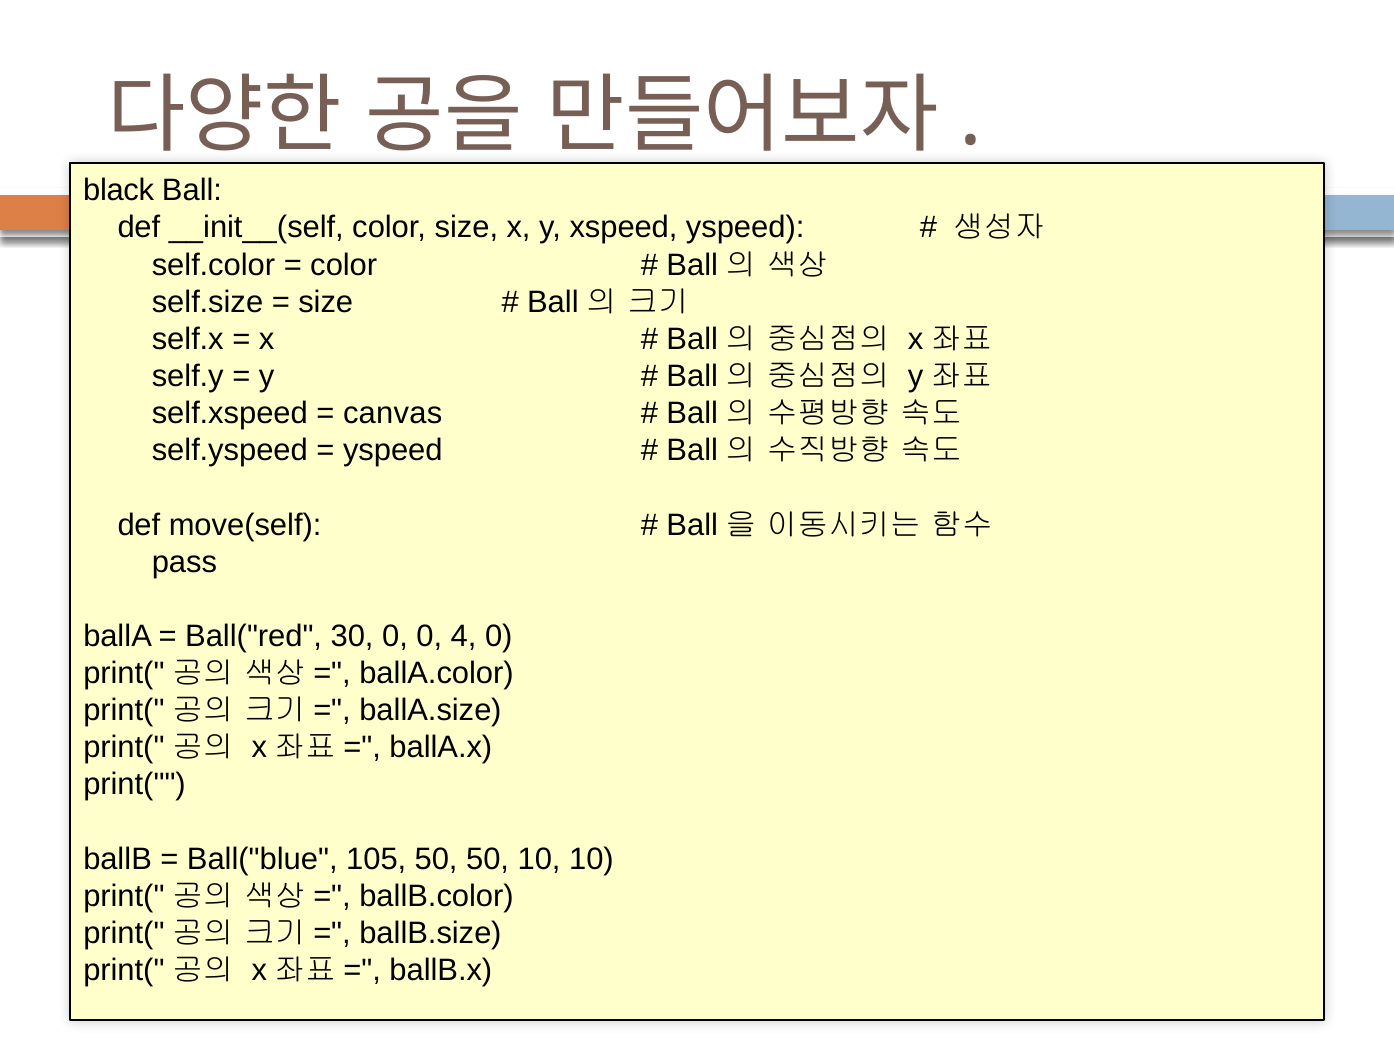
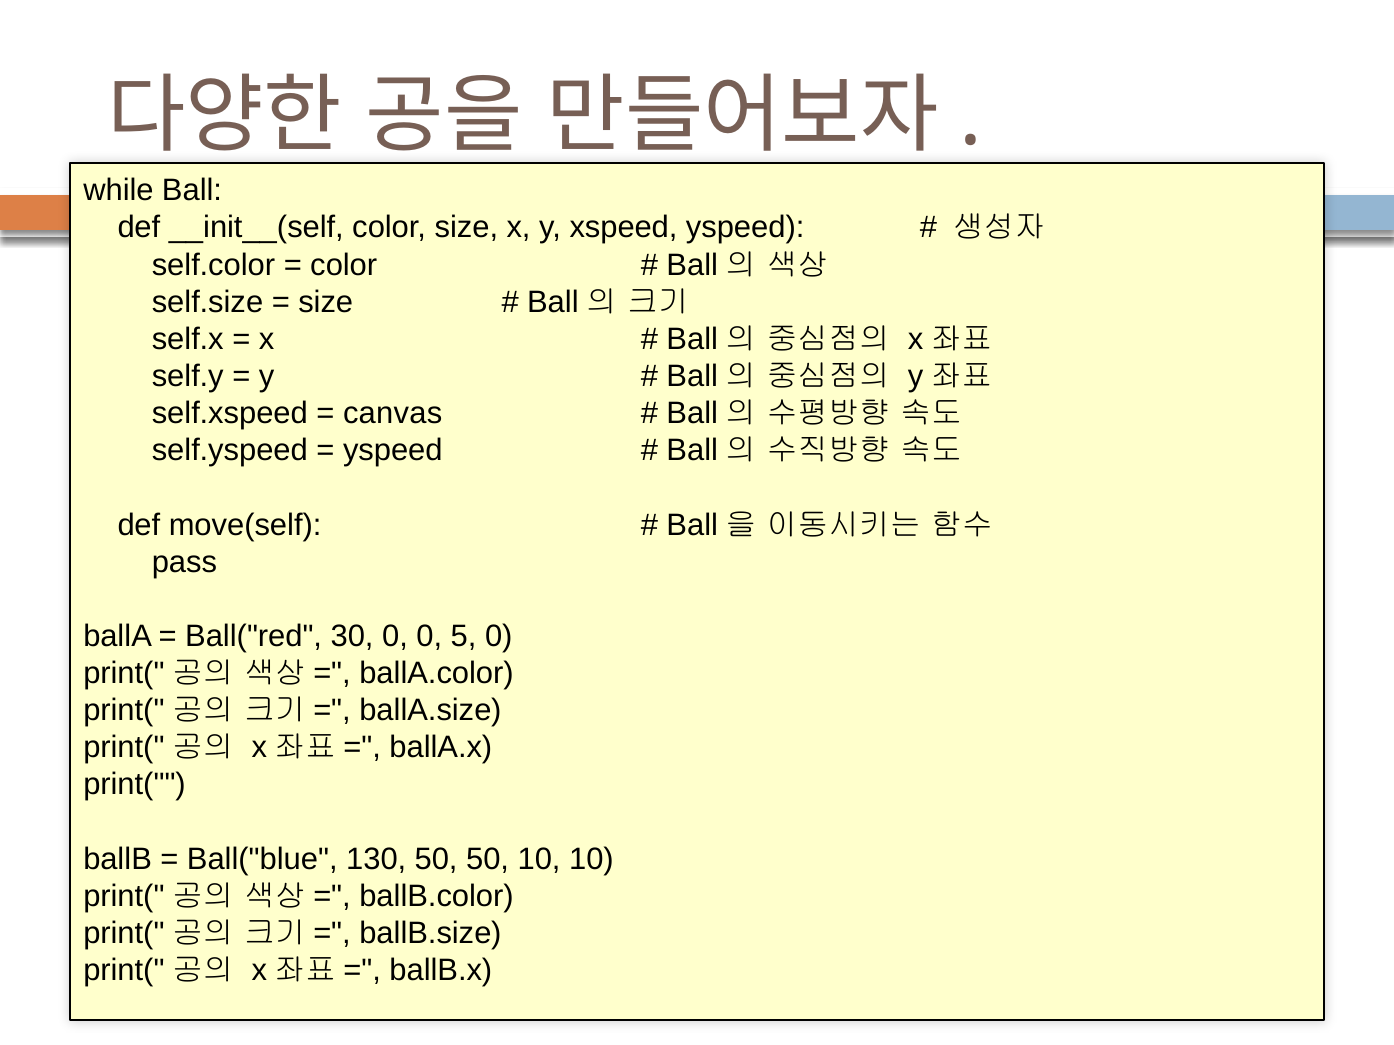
black: black -> while
4: 4 -> 5
105: 105 -> 130
